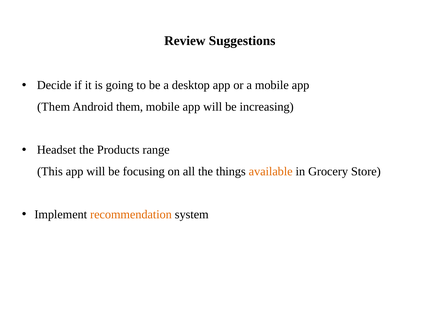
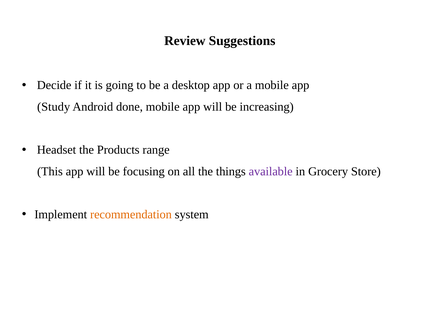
Them at (54, 107): Them -> Study
Android them: them -> done
available colour: orange -> purple
